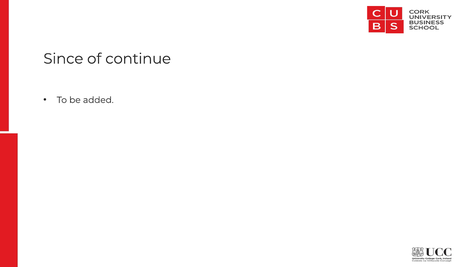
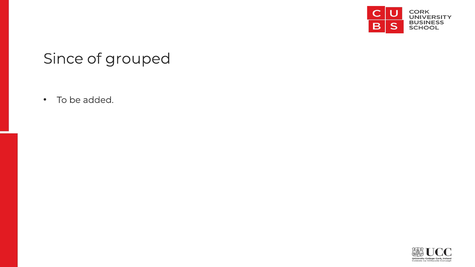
continue: continue -> grouped
